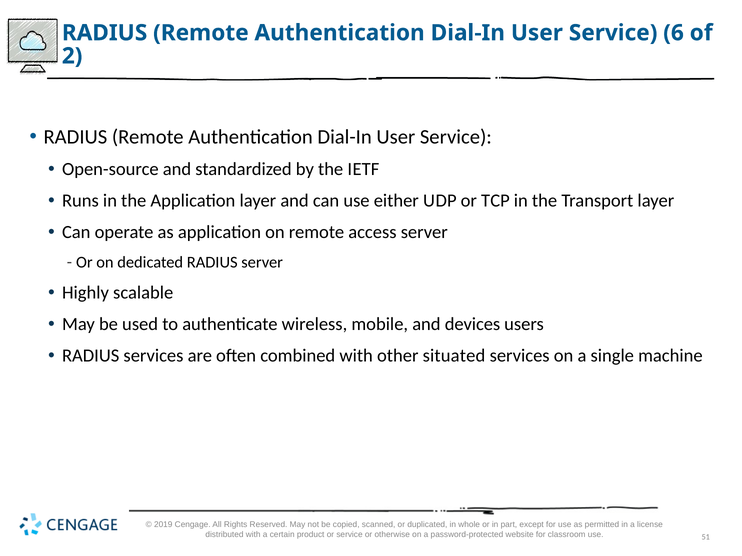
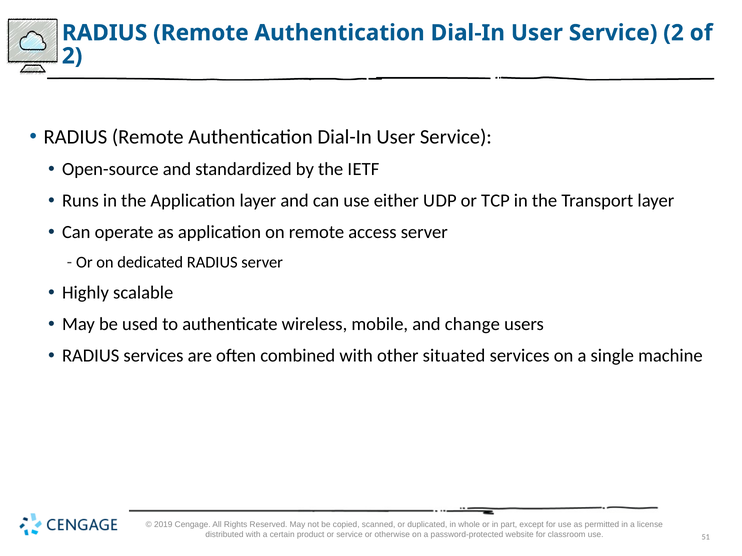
Service 6: 6 -> 2
devices: devices -> change
